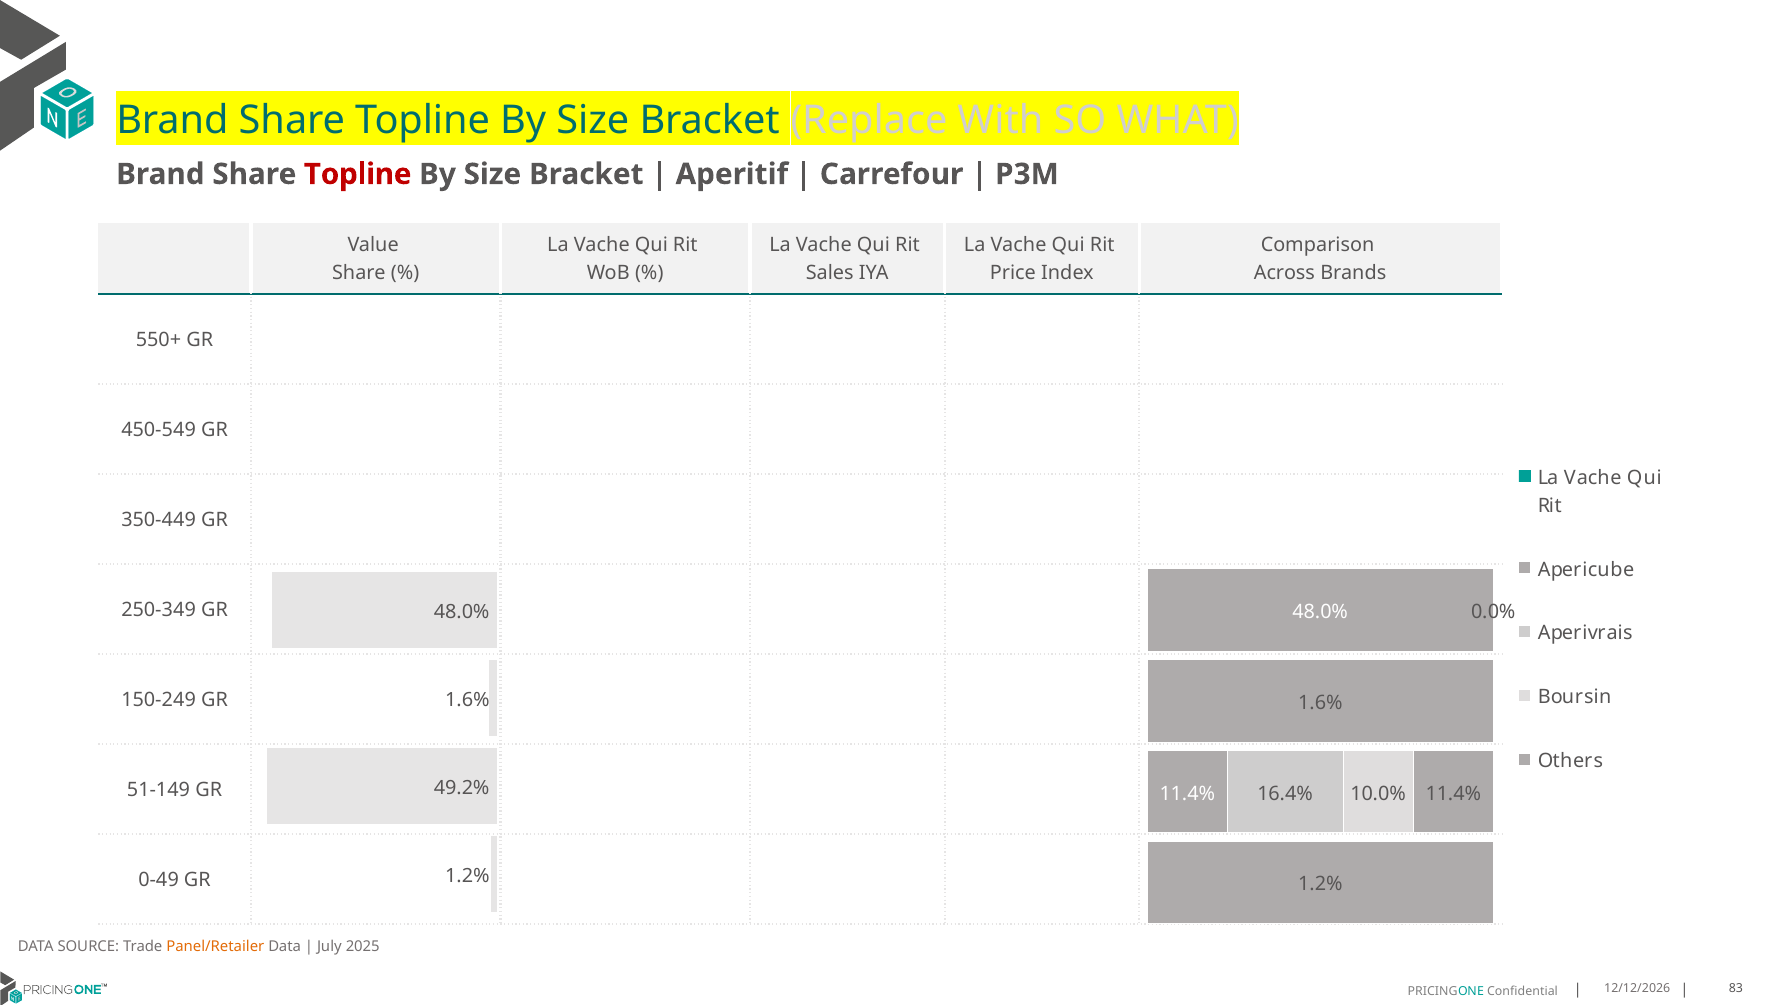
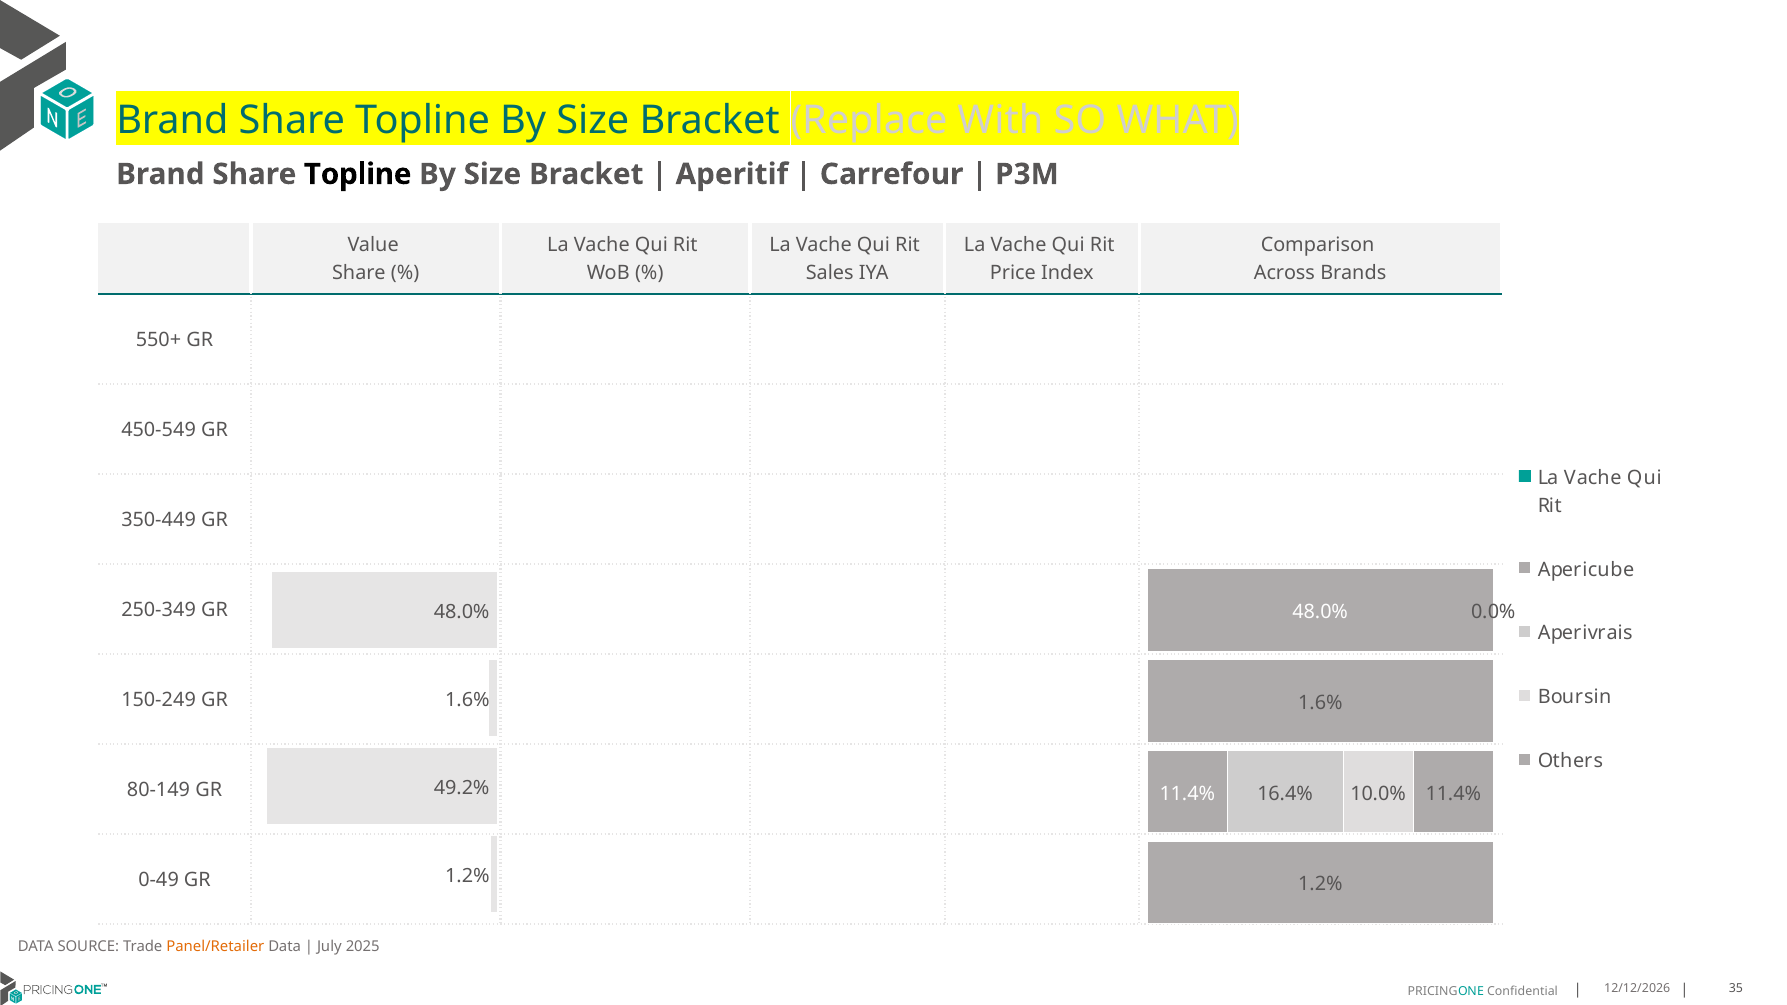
Topline at (358, 174) colour: red -> black
51-149: 51-149 -> 80-149
83: 83 -> 35
